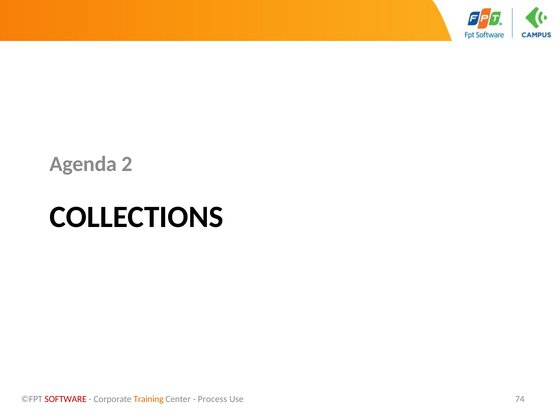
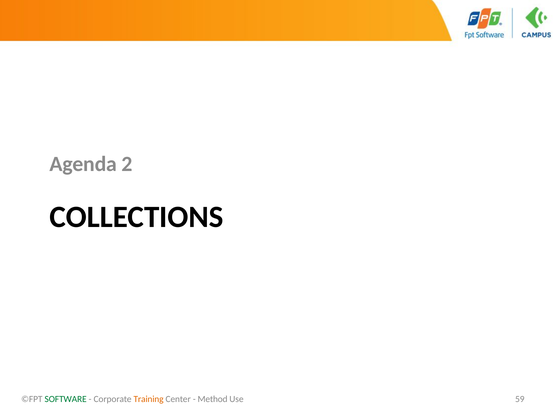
SOFTWARE colour: red -> green
Process: Process -> Method
74: 74 -> 59
